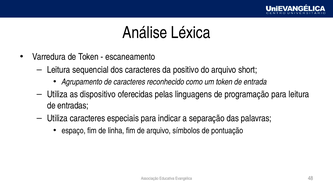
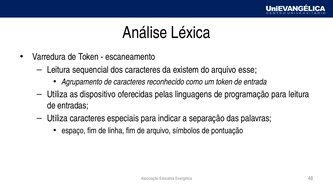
positivo: positivo -> existem
short: short -> esse
